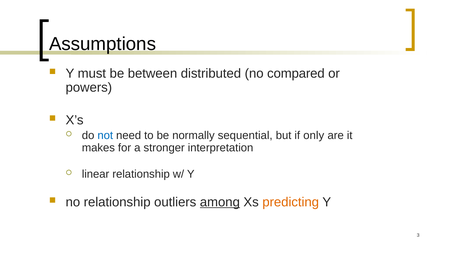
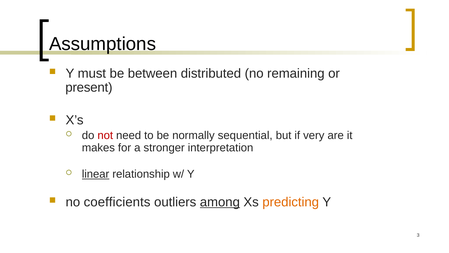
compared: compared -> remaining
powers: powers -> present
not colour: blue -> red
only: only -> very
linear underline: none -> present
no relationship: relationship -> coefficients
